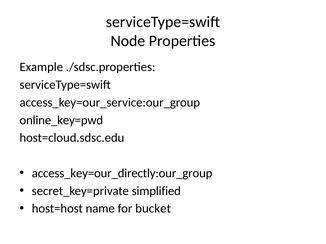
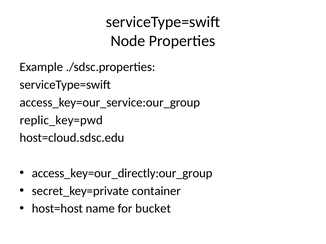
online_key=pwd: online_key=pwd -> replic_key=pwd
simplified: simplified -> container
